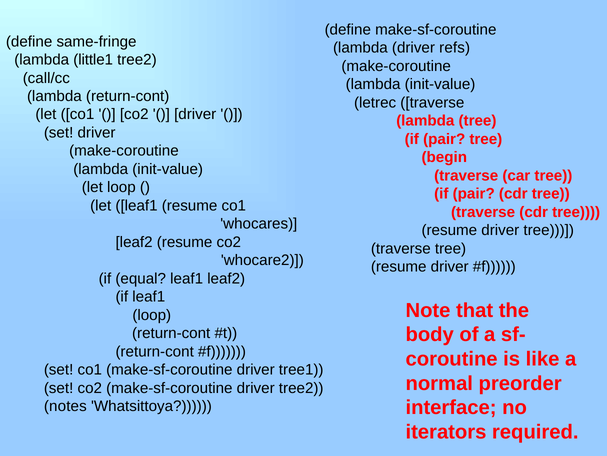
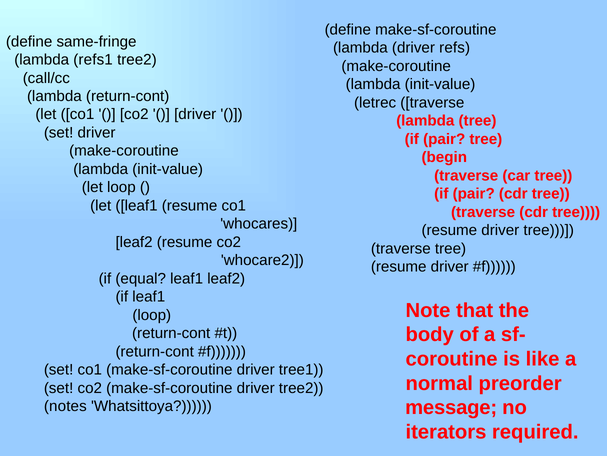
little1: little1 -> refs1
interface: interface -> message
